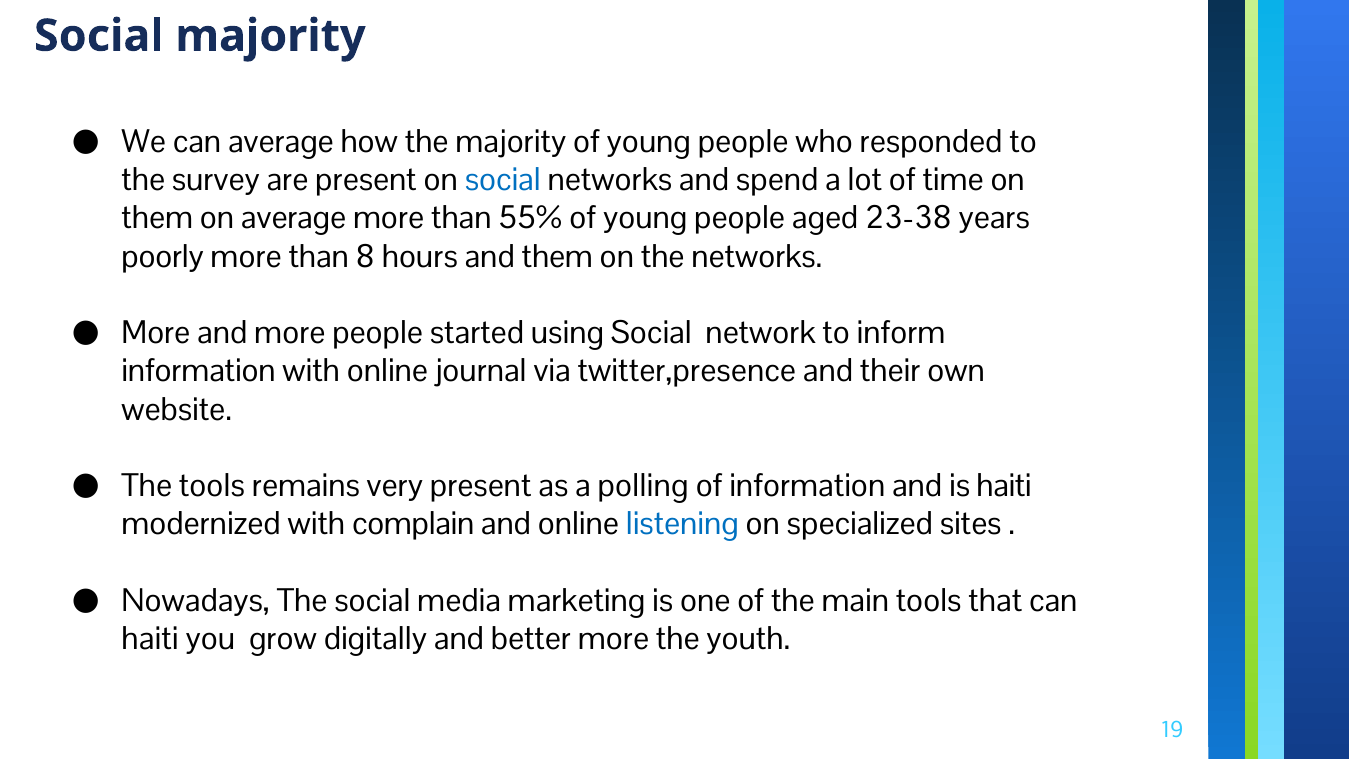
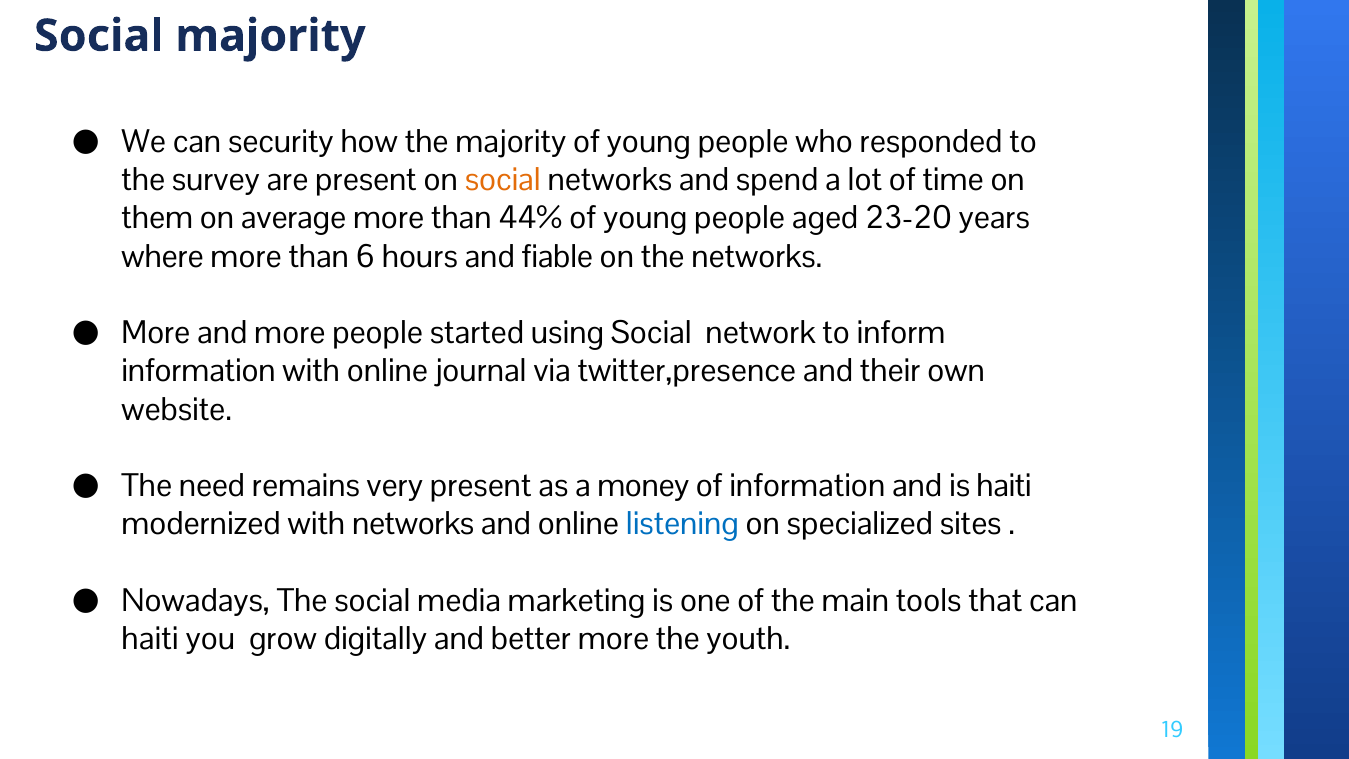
can average: average -> security
social at (503, 180) colour: blue -> orange
55%: 55% -> 44%
23-38: 23-38 -> 23-20
poorly: poorly -> where
8: 8 -> 6
and them: them -> fiable
The tools: tools -> need
polling: polling -> money
with complain: complain -> networks
